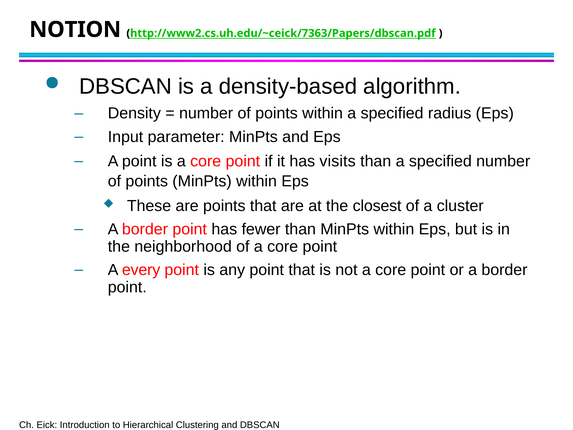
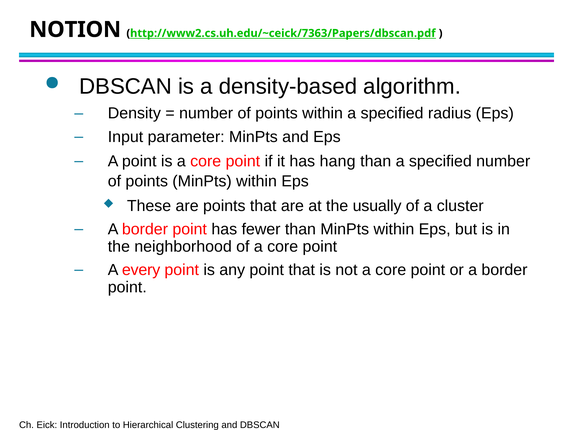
visits: visits -> hang
closest: closest -> usually
